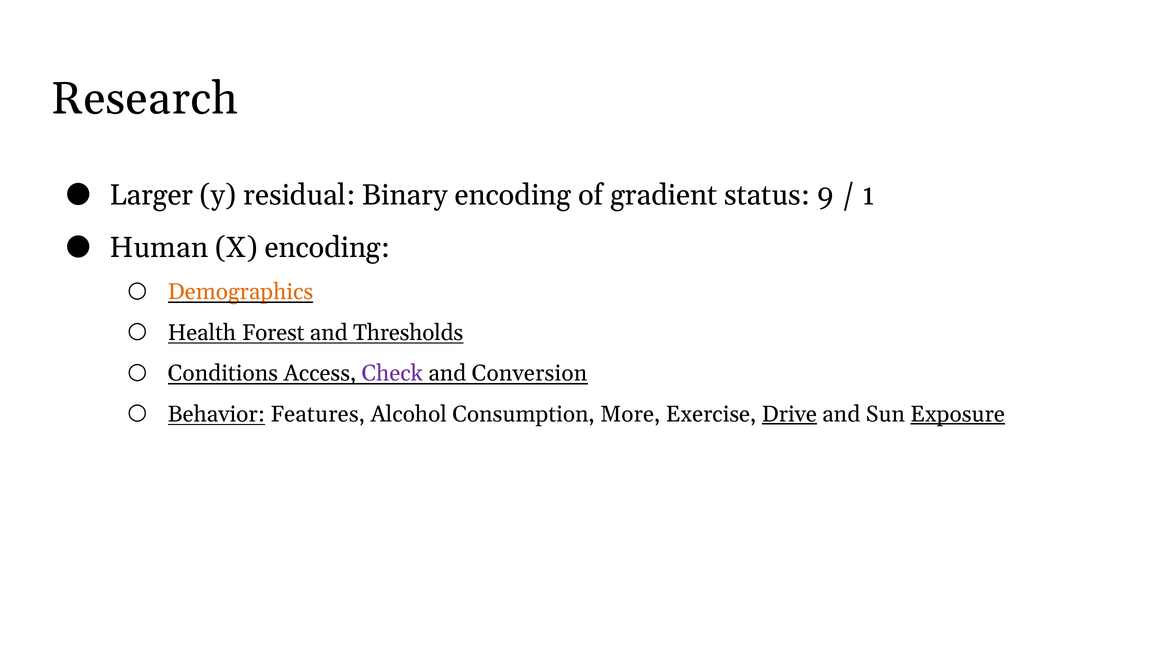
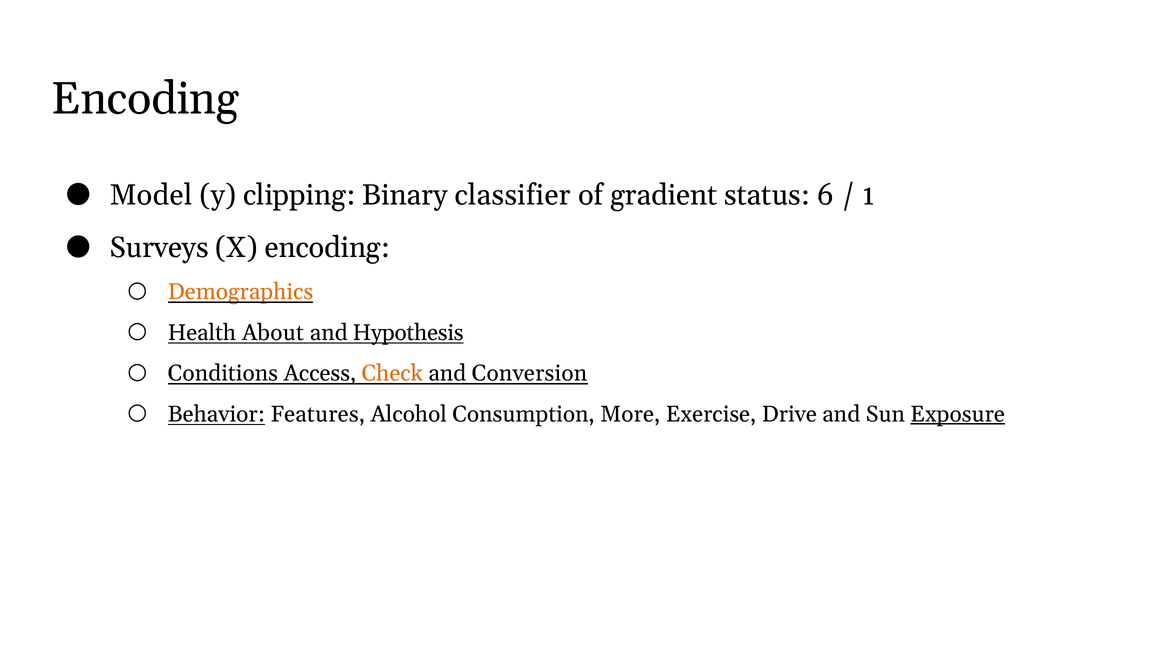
Research at (145, 99): Research -> Encoding
Larger: Larger -> Model
residual: residual -> clipping
Binary encoding: encoding -> classifier
9: 9 -> 6
Human: Human -> Surveys
Forest: Forest -> About
Thresholds: Thresholds -> Hypothesis
Check colour: purple -> orange
Drive underline: present -> none
